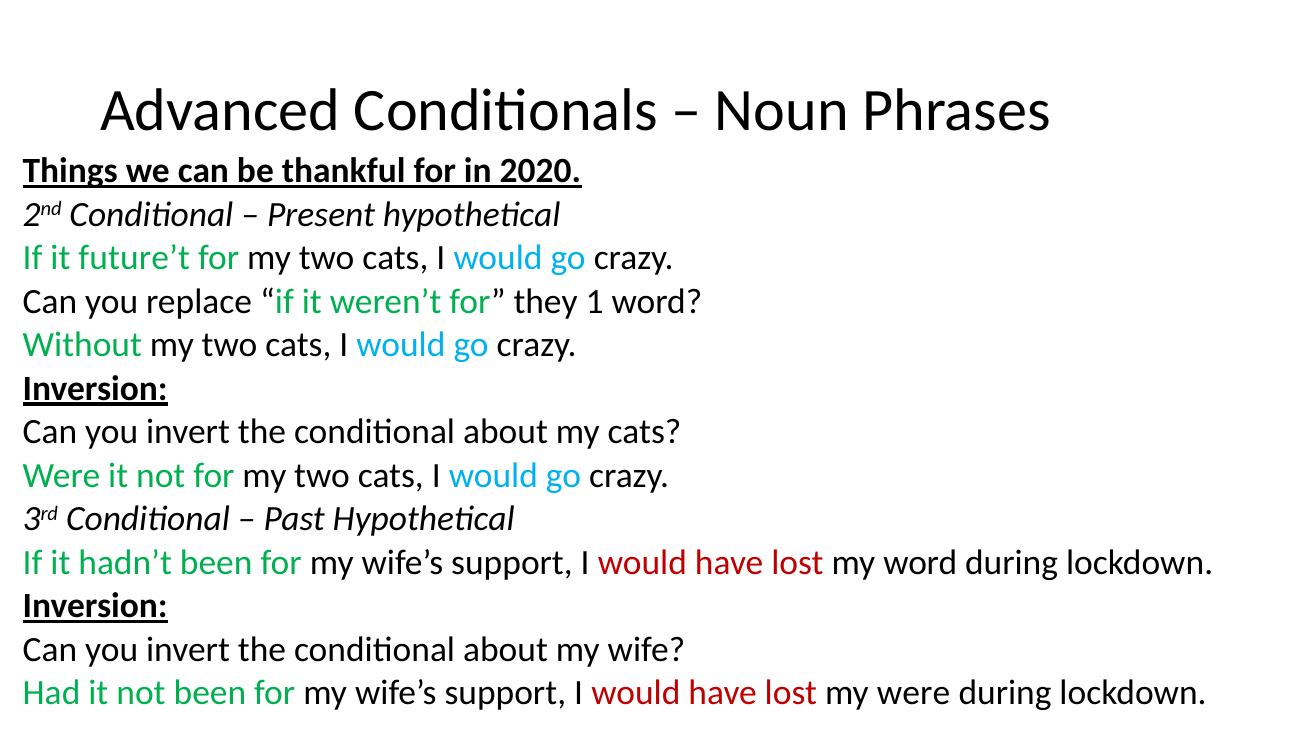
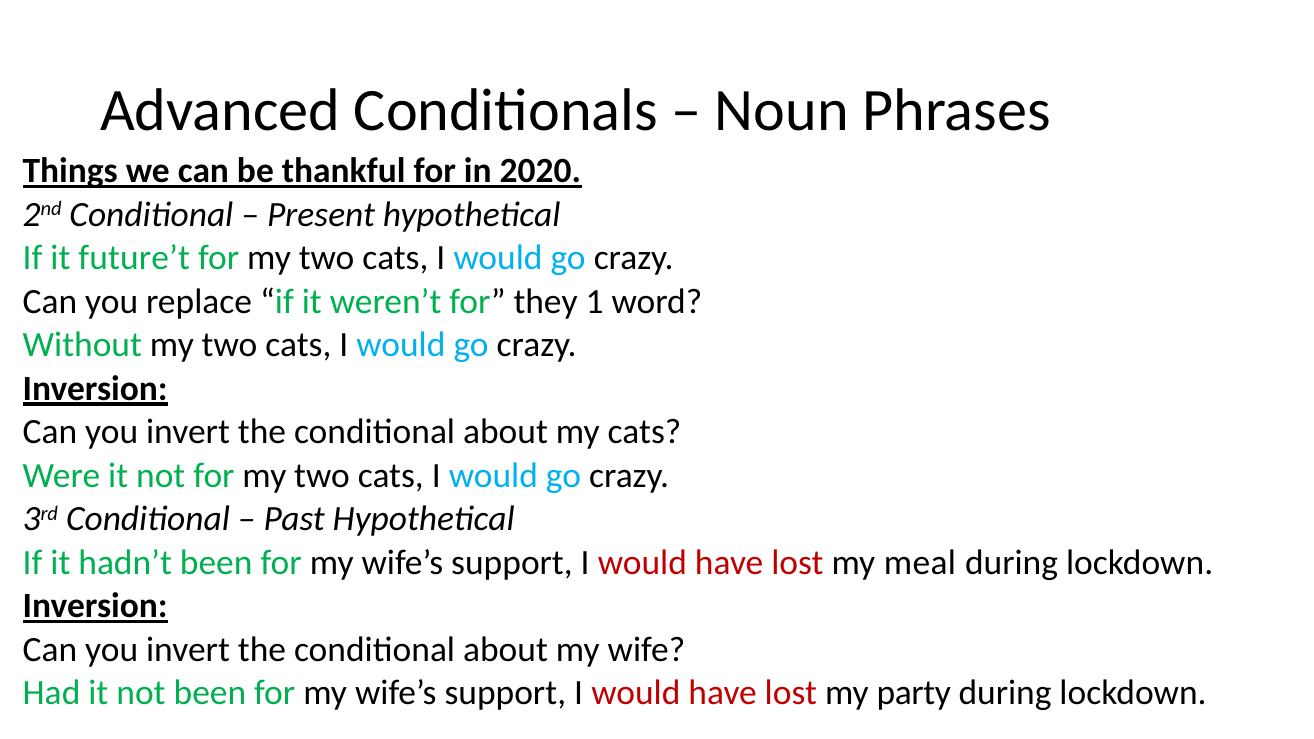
my word: word -> meal
my were: were -> party
